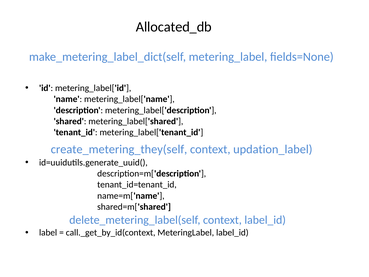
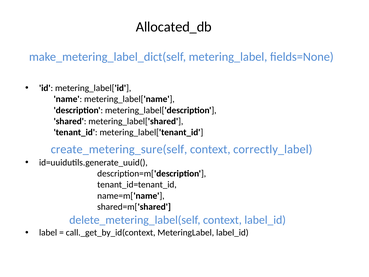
create_metering_they(self: create_metering_they(self -> create_metering_sure(self
updation_label: updation_label -> correctly_label
